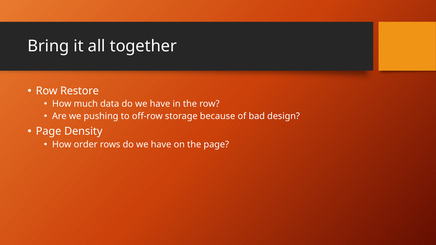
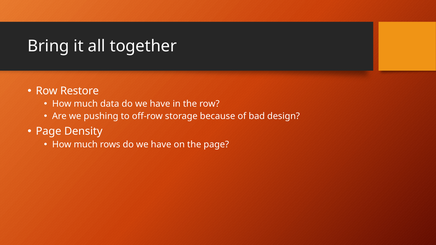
order at (86, 145): order -> much
